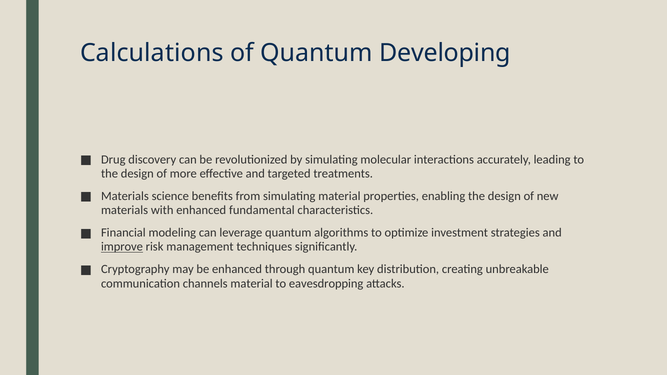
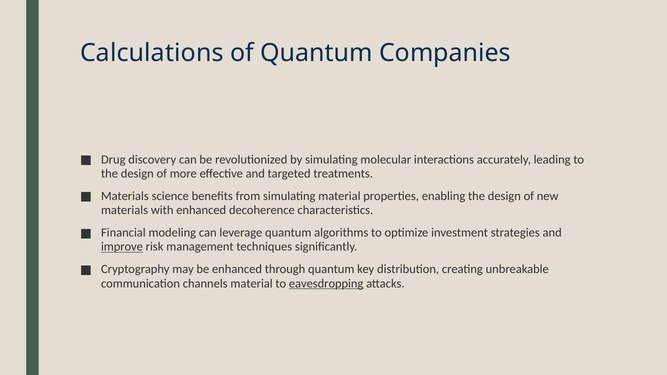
Developing: Developing -> Companies
fundamental: fundamental -> decoherence
eavesdropping underline: none -> present
